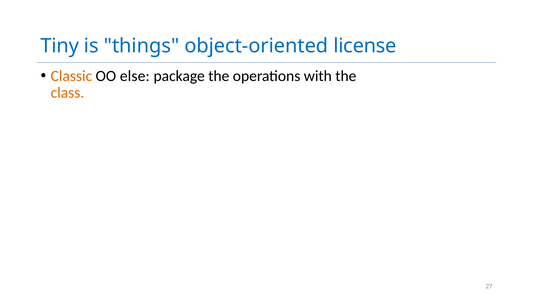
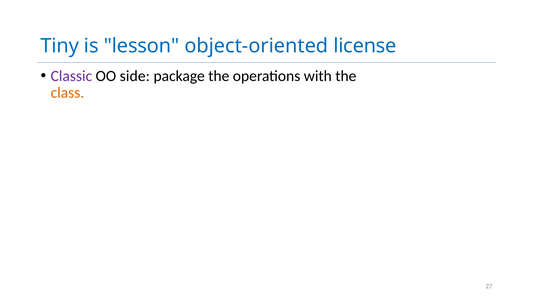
things: things -> lesson
Classic colour: orange -> purple
else: else -> side
